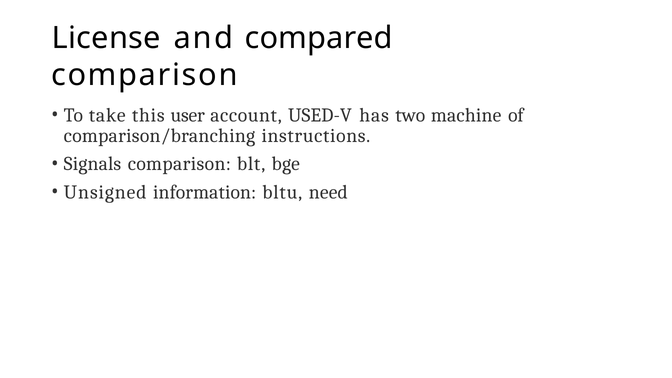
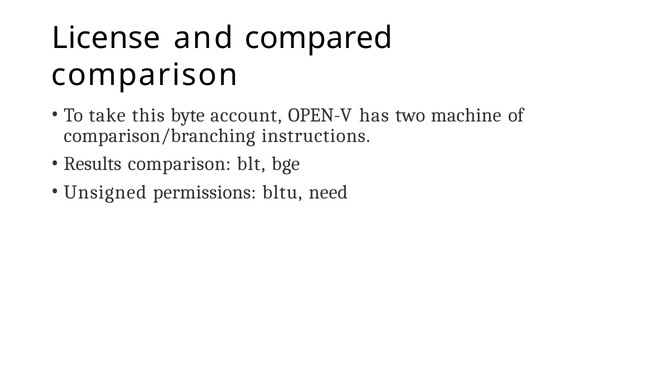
user: user -> byte
USED-V: USED-V -> OPEN-V
Signals: Signals -> Results
information: information -> permissions
